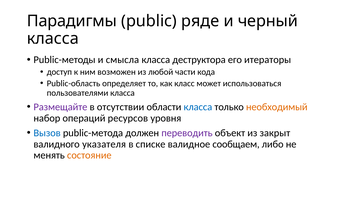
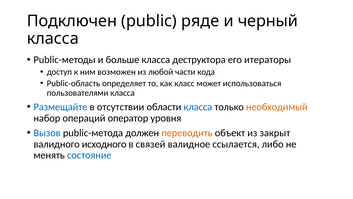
Парадигмы: Парадигмы -> Подключен
смысла: смысла -> больше
Размещайте colour: purple -> blue
ресурсов: ресурсов -> оператор
переводить colour: purple -> orange
указателя: указателя -> исходного
списке: списке -> связей
сообщаем: сообщаем -> ссылается
состояние colour: orange -> blue
